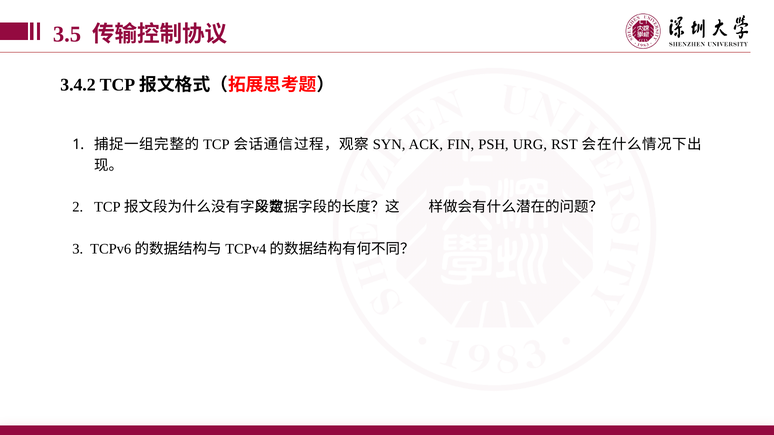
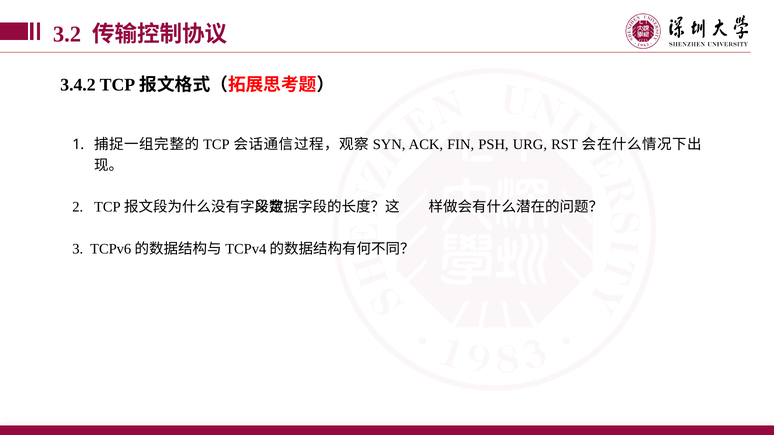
3.5: 3.5 -> 3.2
